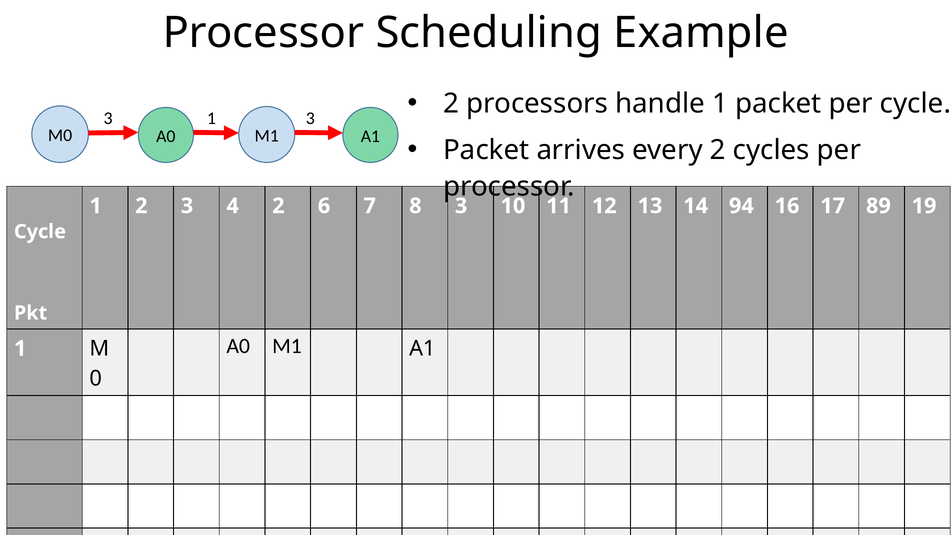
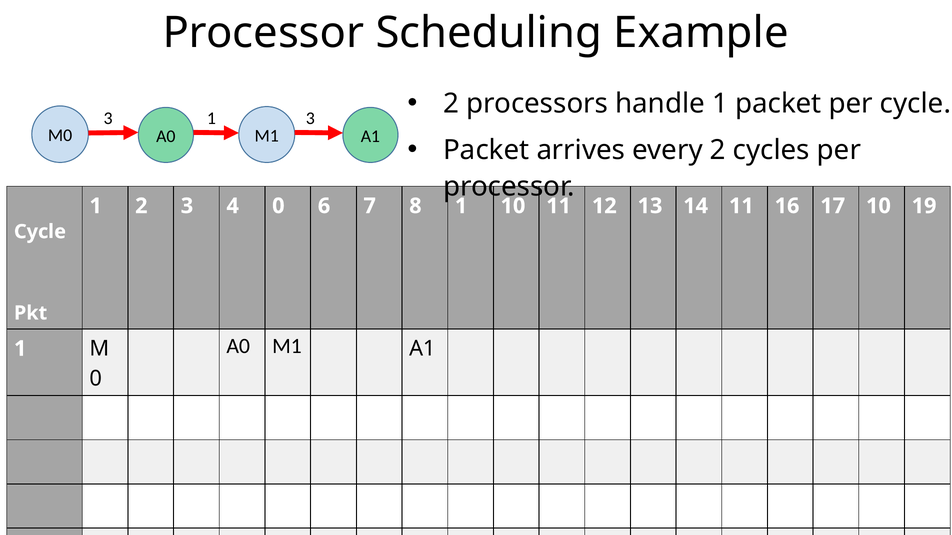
4 2: 2 -> 0
8 3: 3 -> 1
14 94: 94 -> 11
17 89: 89 -> 10
